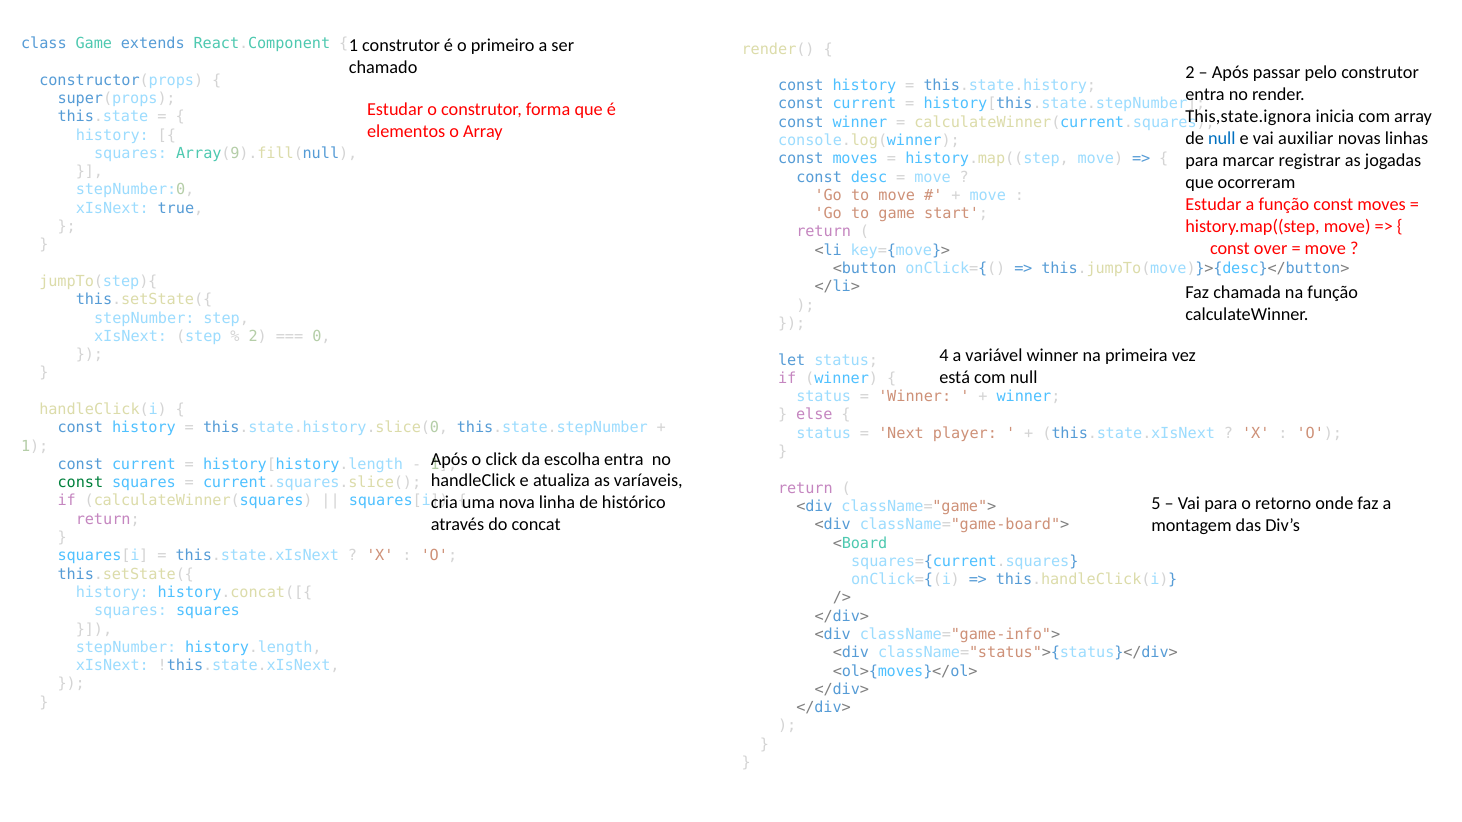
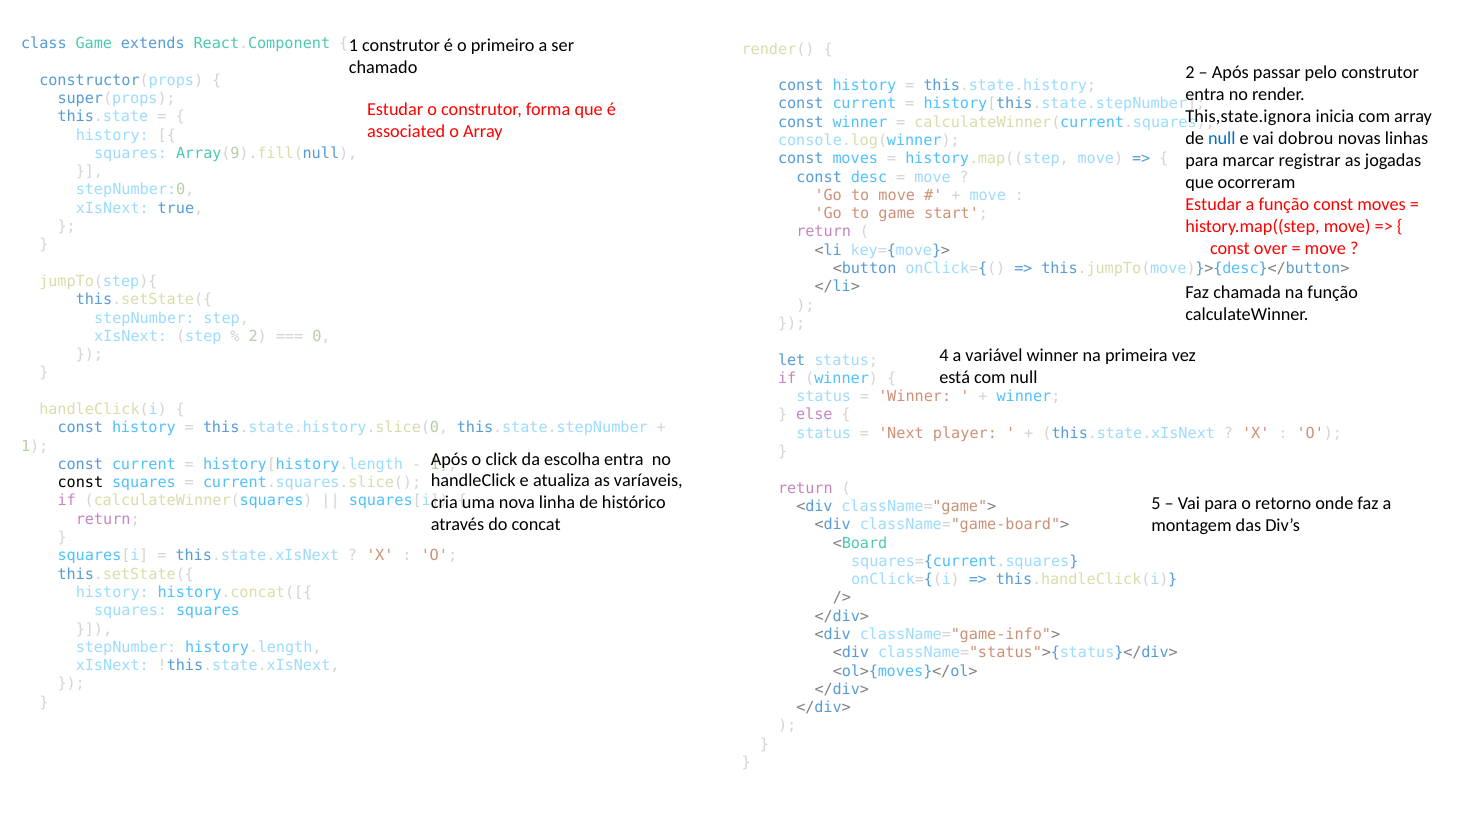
elementos: elementos -> associated
auxiliar: auxiliar -> dobrou
const at (80, 483) colour: green -> black
